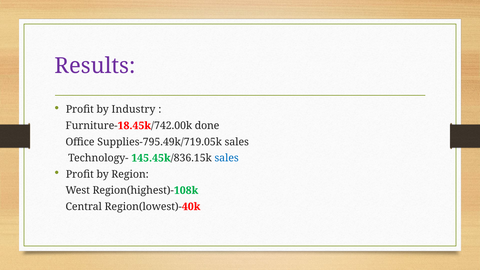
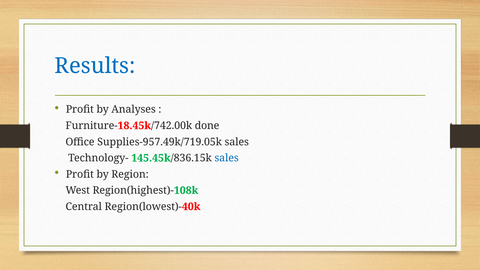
Results colour: purple -> blue
Industry: Industry -> Analyses
Supplies-795.49k/719.05k: Supplies-795.49k/719.05k -> Supplies-957.49k/719.05k
